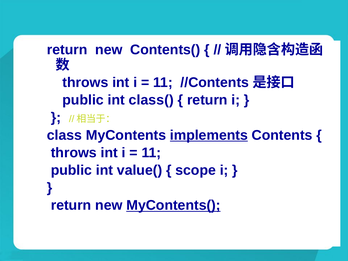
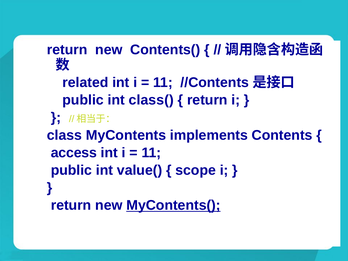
throws at (85, 83): throws -> related
implements underline: present -> none
throws at (74, 153): throws -> access
